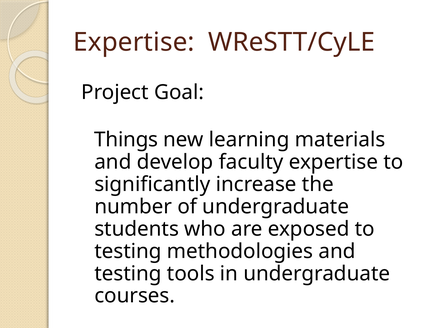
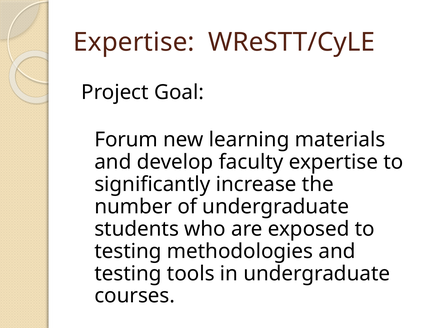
Things: Things -> Forum
